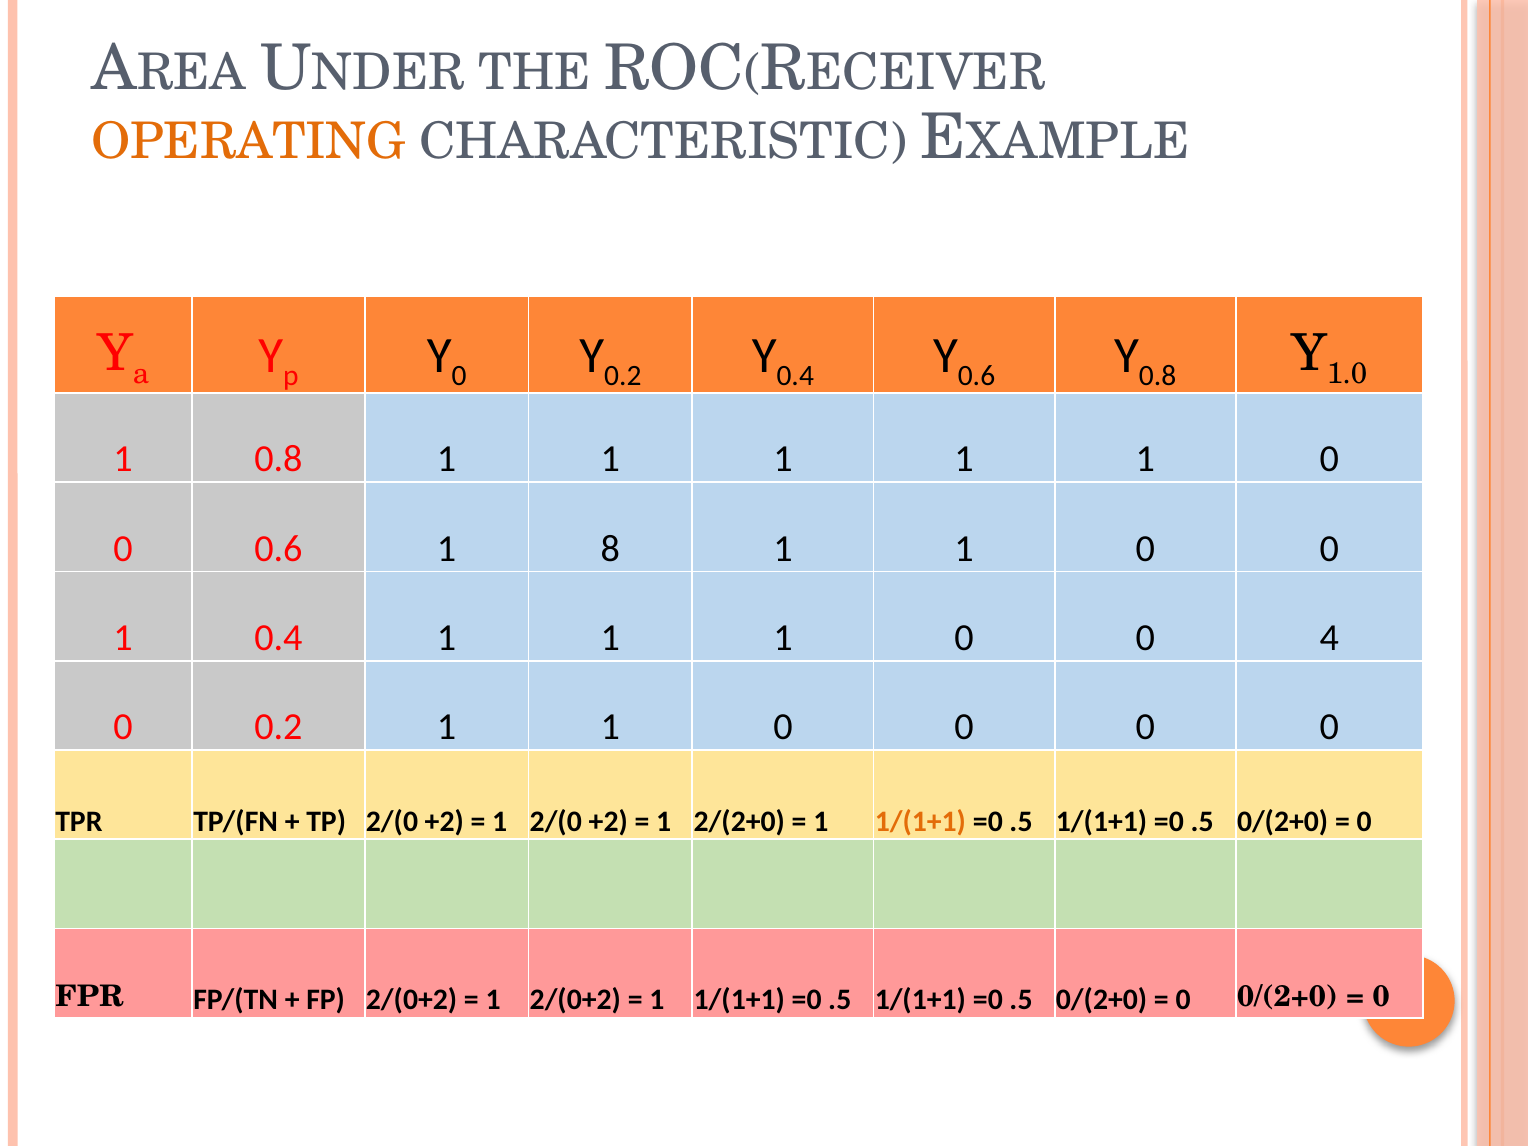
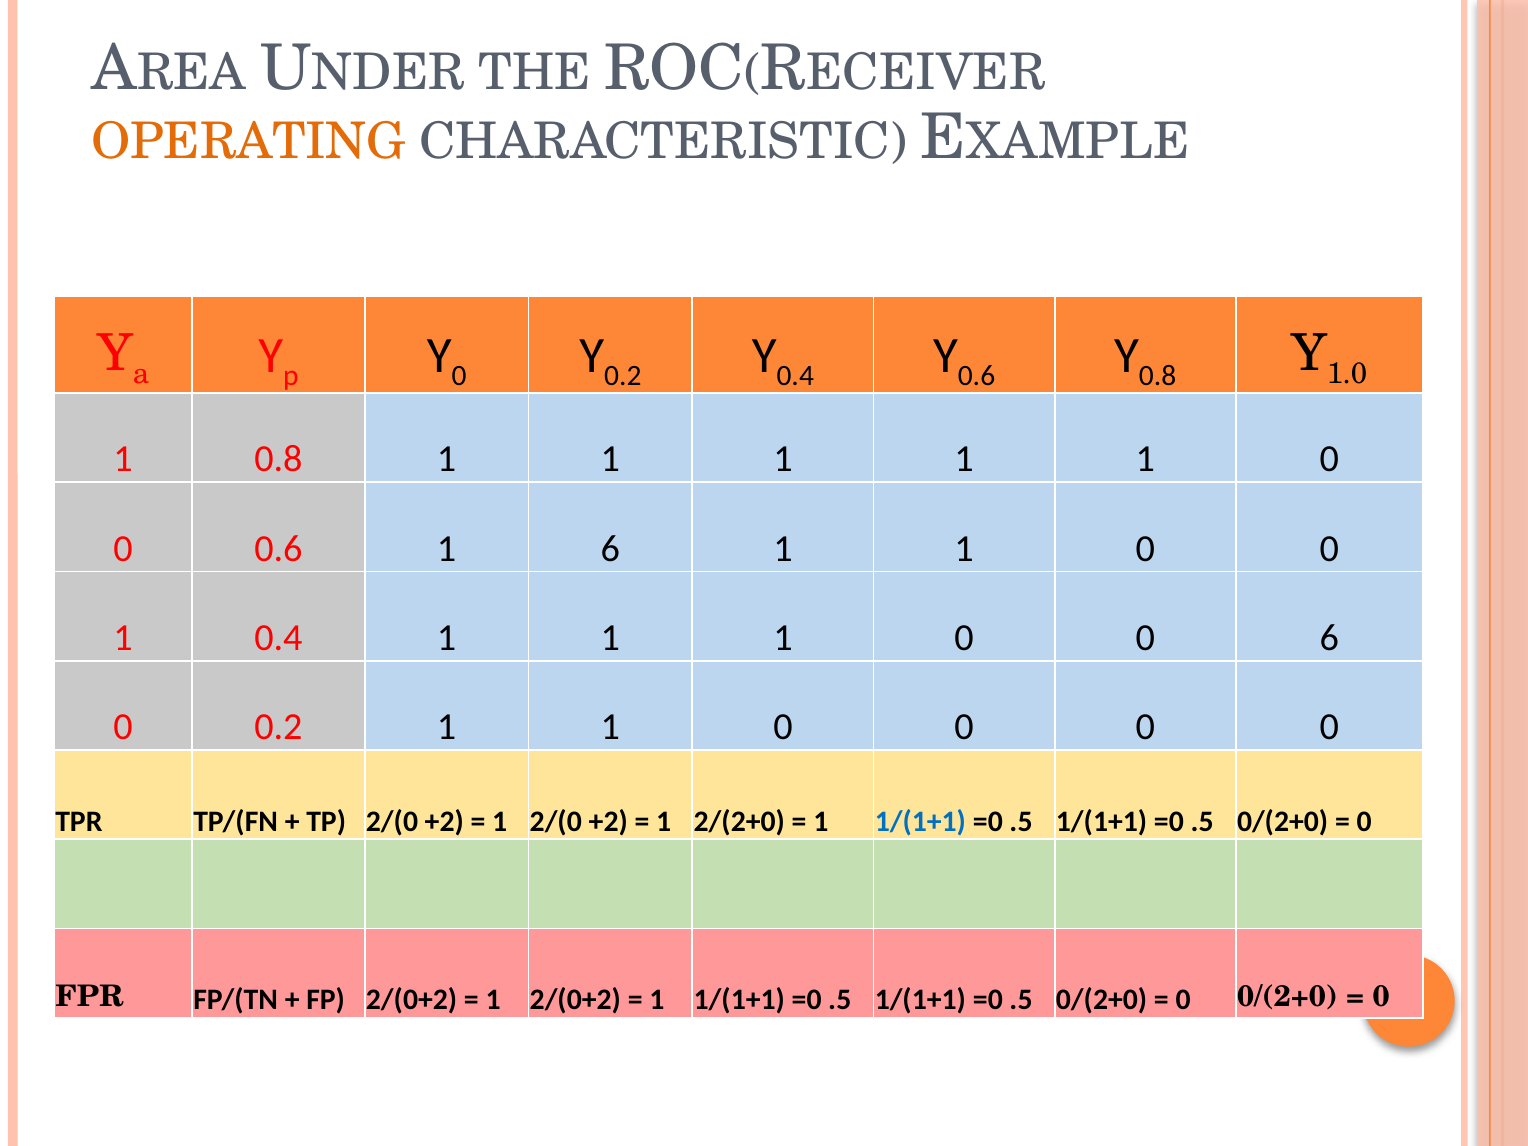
1 8: 8 -> 6
0 4: 4 -> 6
1/(1+1 at (920, 822) colour: orange -> blue
